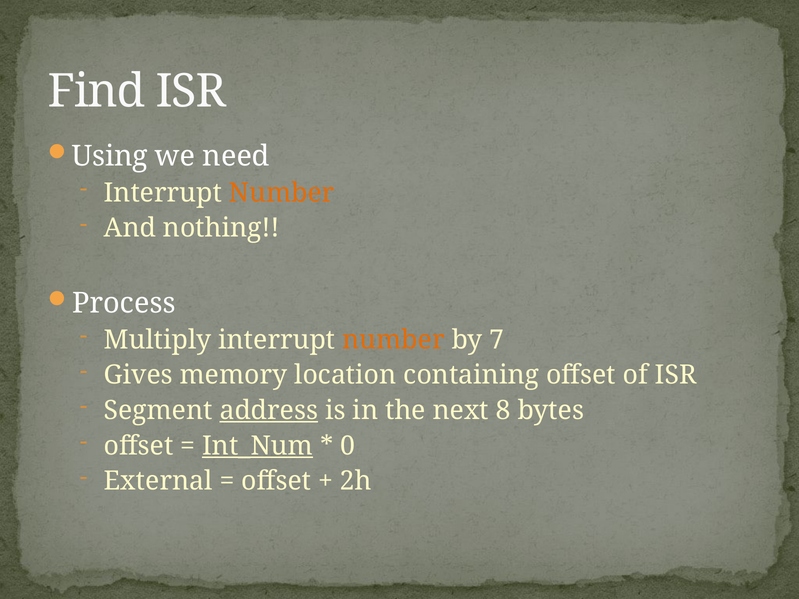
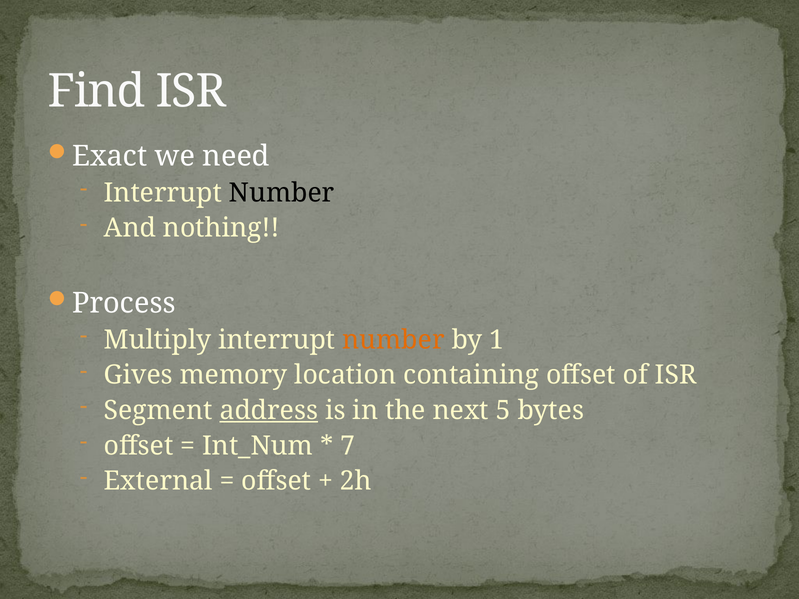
Using: Using -> Exact
Number at (282, 193) colour: orange -> black
7: 7 -> 1
8: 8 -> 5
Int_Num underline: present -> none
0: 0 -> 7
